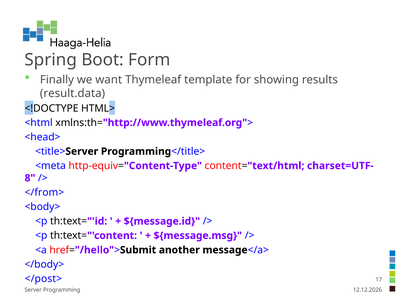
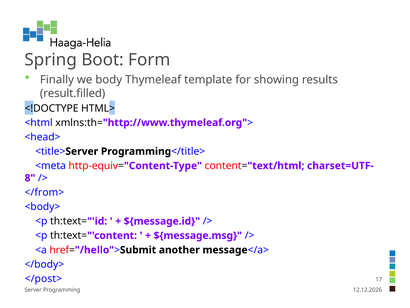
want: want -> body
result.data: result.data -> result.filled
